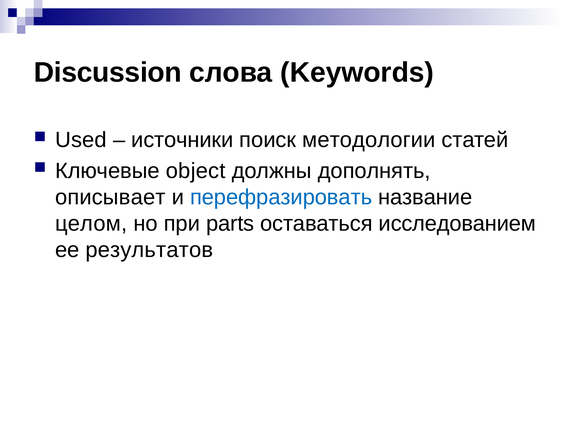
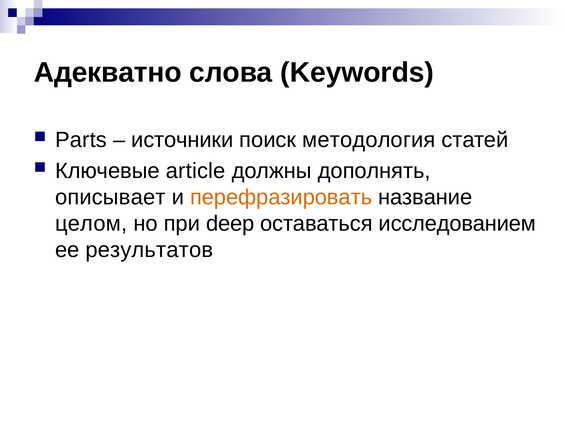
Discussion: Discussion -> Адекватно
Used: Used -> Parts
методологии: методологии -> методология
object: object -> article
перефразировать colour: blue -> orange
parts: parts -> deep
